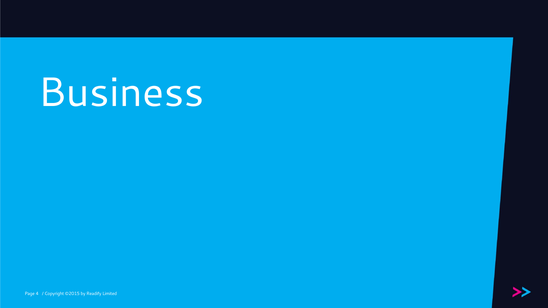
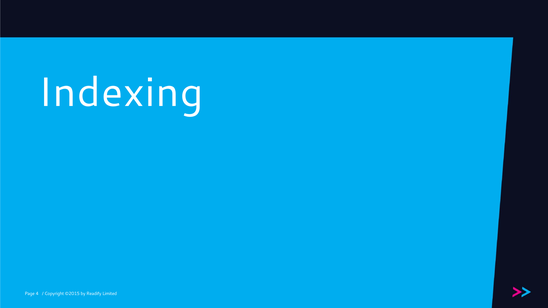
Business: Business -> Indexing
